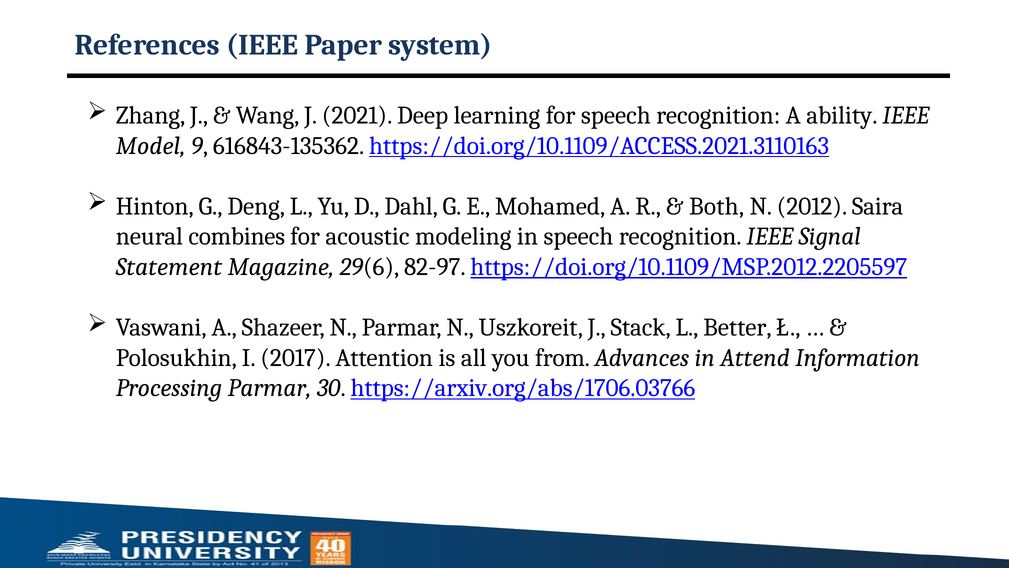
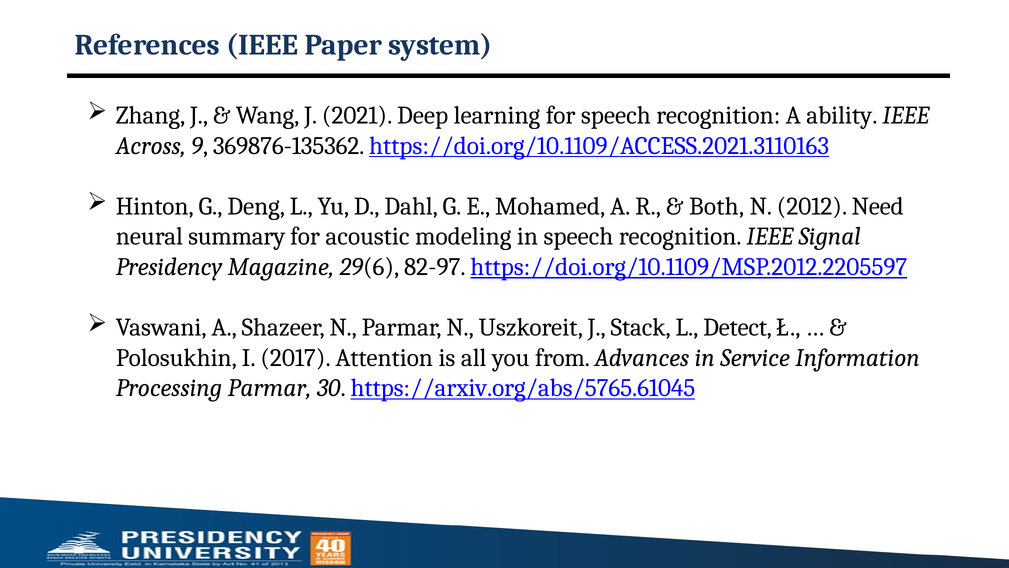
Model: Model -> Across
616843-135362: 616843-135362 -> 369876-135362
Saira: Saira -> Need
combines: combines -> summary
Statement: Statement -> Presidency
Better: Better -> Detect
Attend: Attend -> Service
https://arxiv.org/abs/1706.03766: https://arxiv.org/abs/1706.03766 -> https://arxiv.org/abs/5765.61045
